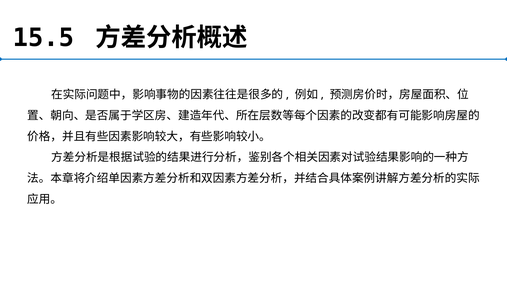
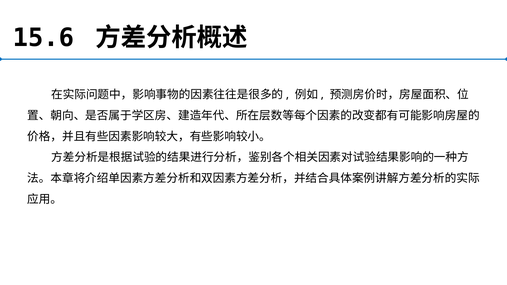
15.5: 15.5 -> 15.6
